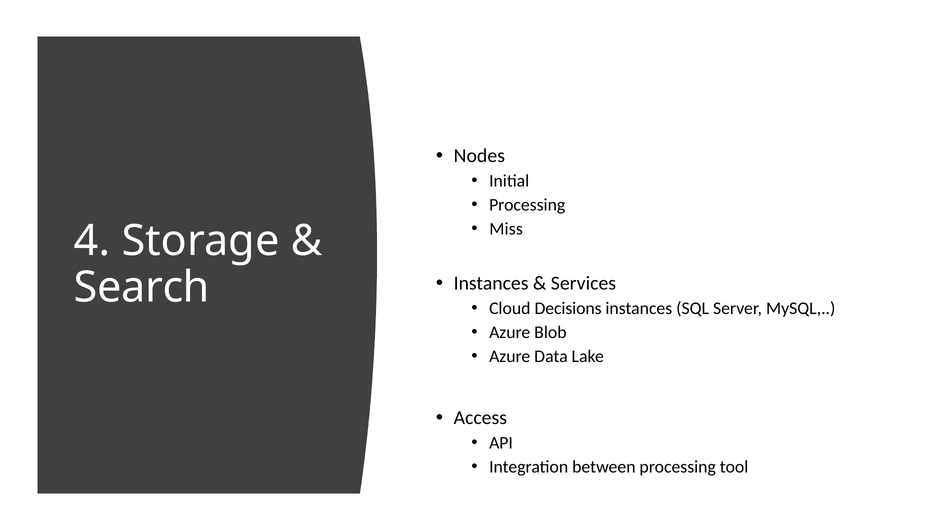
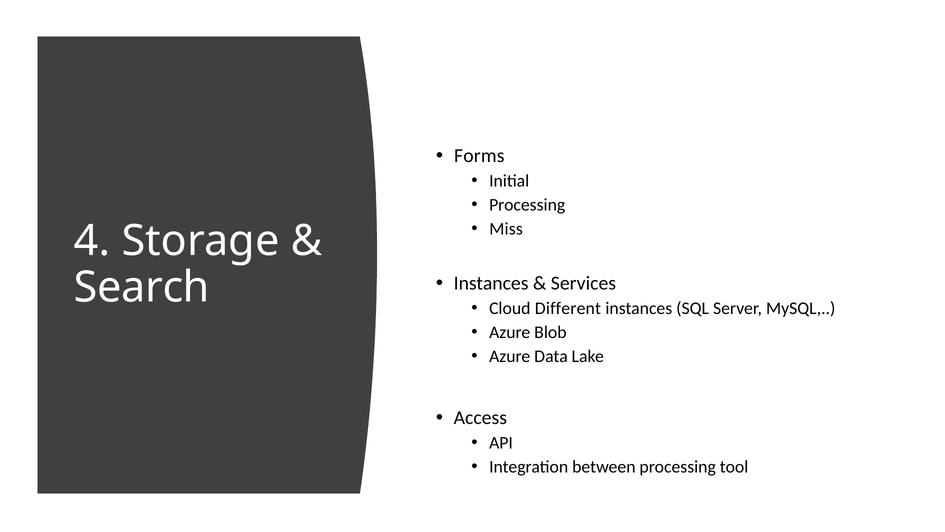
Nodes: Nodes -> Forms
Decisions: Decisions -> Different
